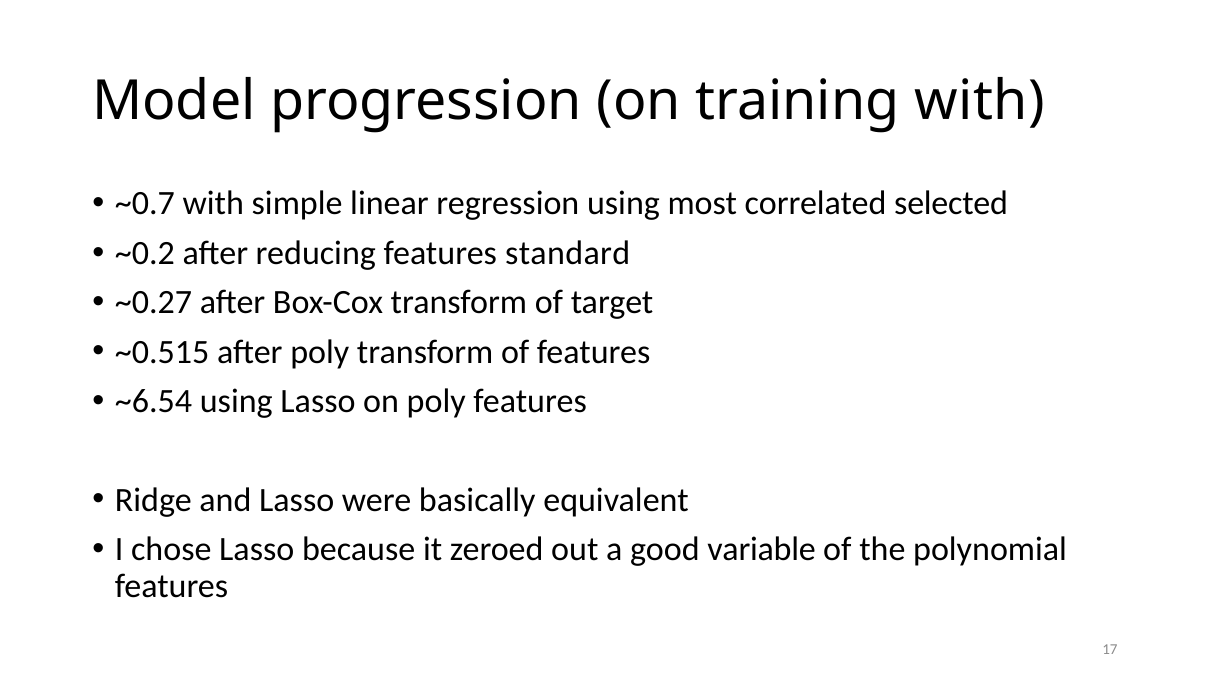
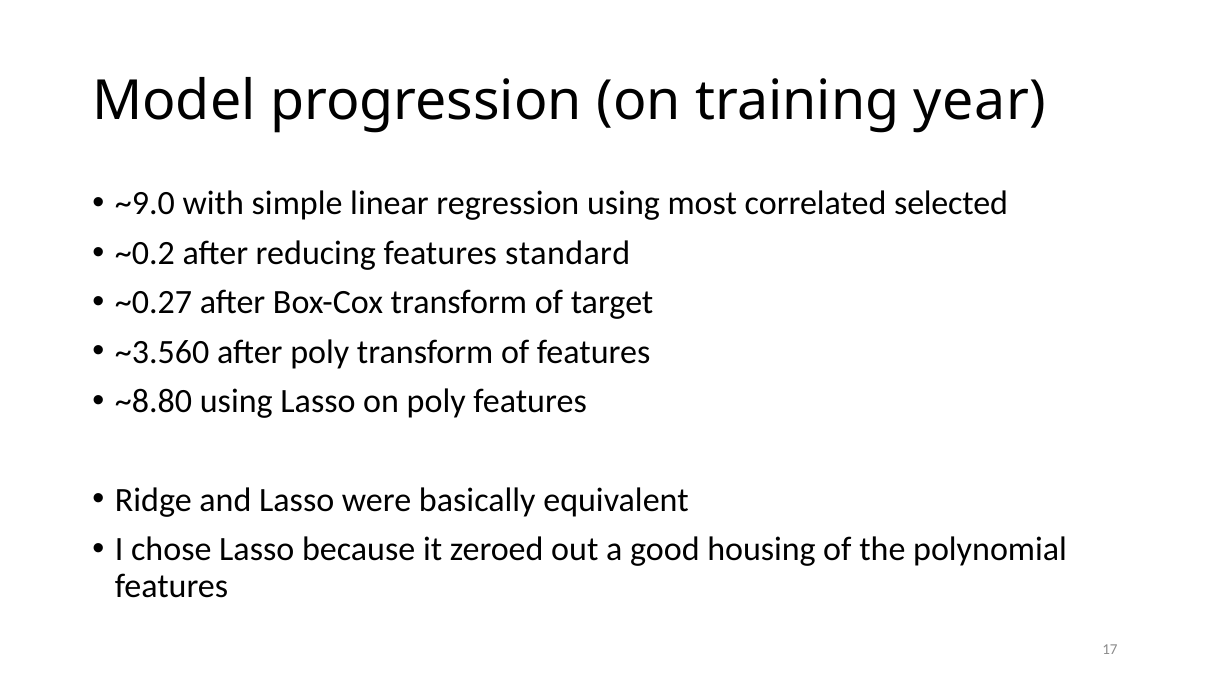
training with: with -> year
~0.7: ~0.7 -> ~9.0
~0.515: ~0.515 -> ~3.560
~6.54: ~6.54 -> ~8.80
variable: variable -> housing
